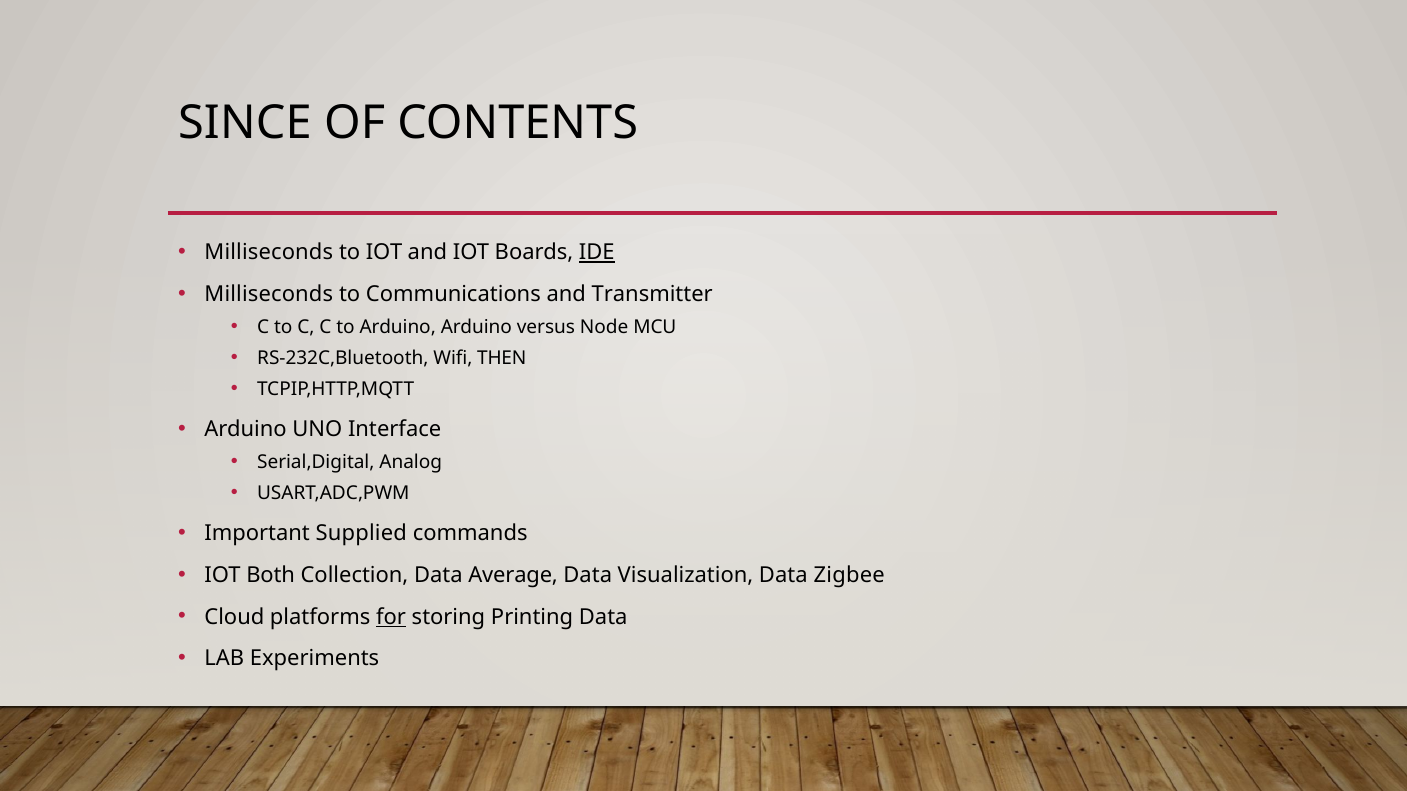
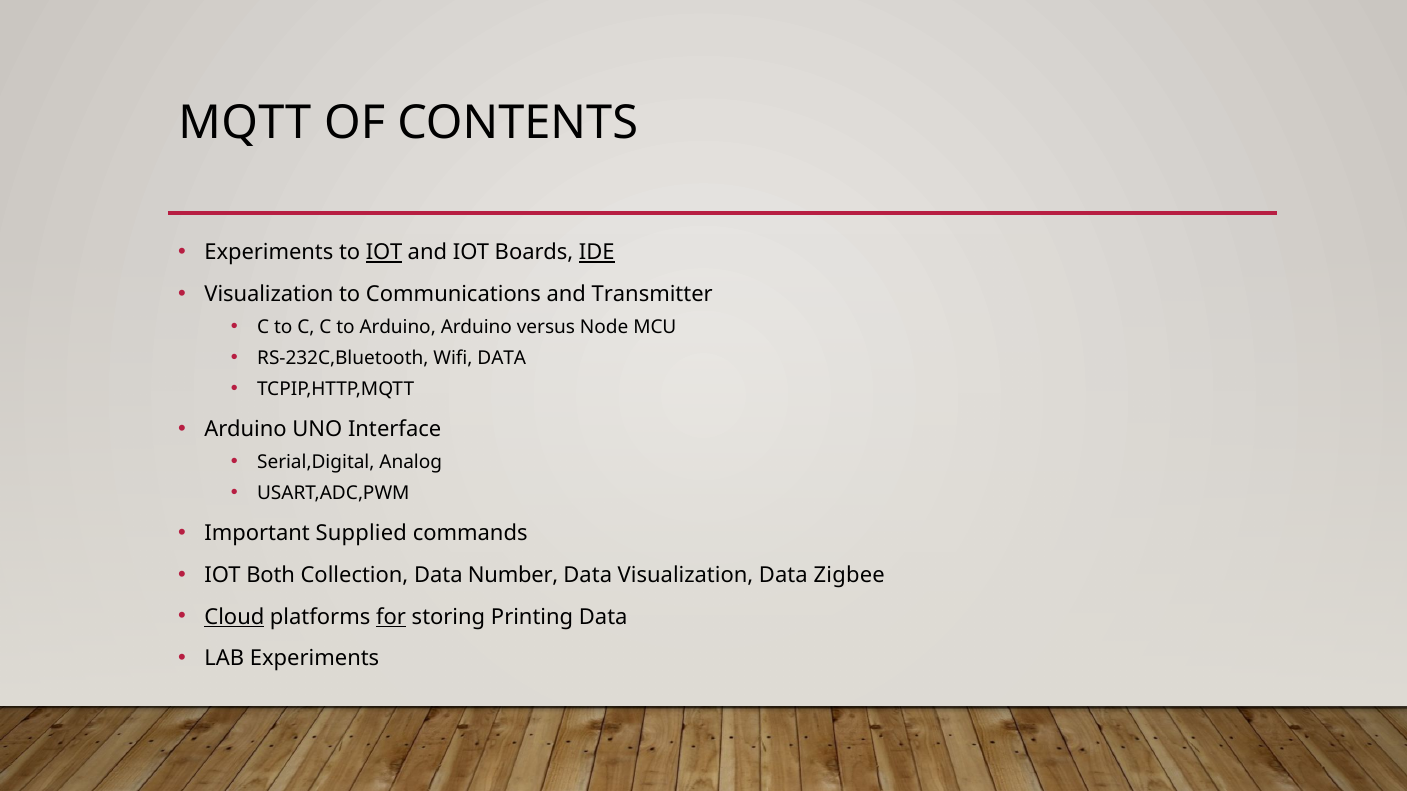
SINCE: SINCE -> MQTT
Milliseconds at (269, 253): Milliseconds -> Experiments
IOT at (384, 253) underline: none -> present
Milliseconds at (269, 294): Milliseconds -> Visualization
Wifi THEN: THEN -> DATA
Average: Average -> Number
Cloud underline: none -> present
